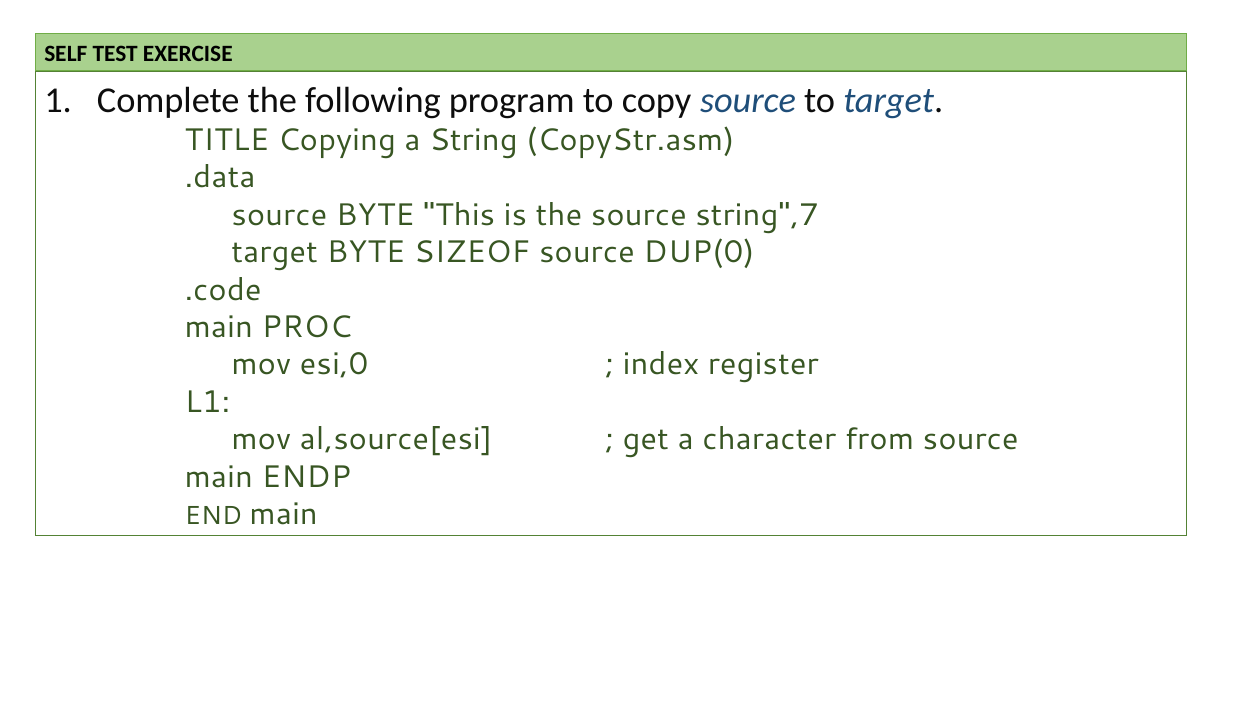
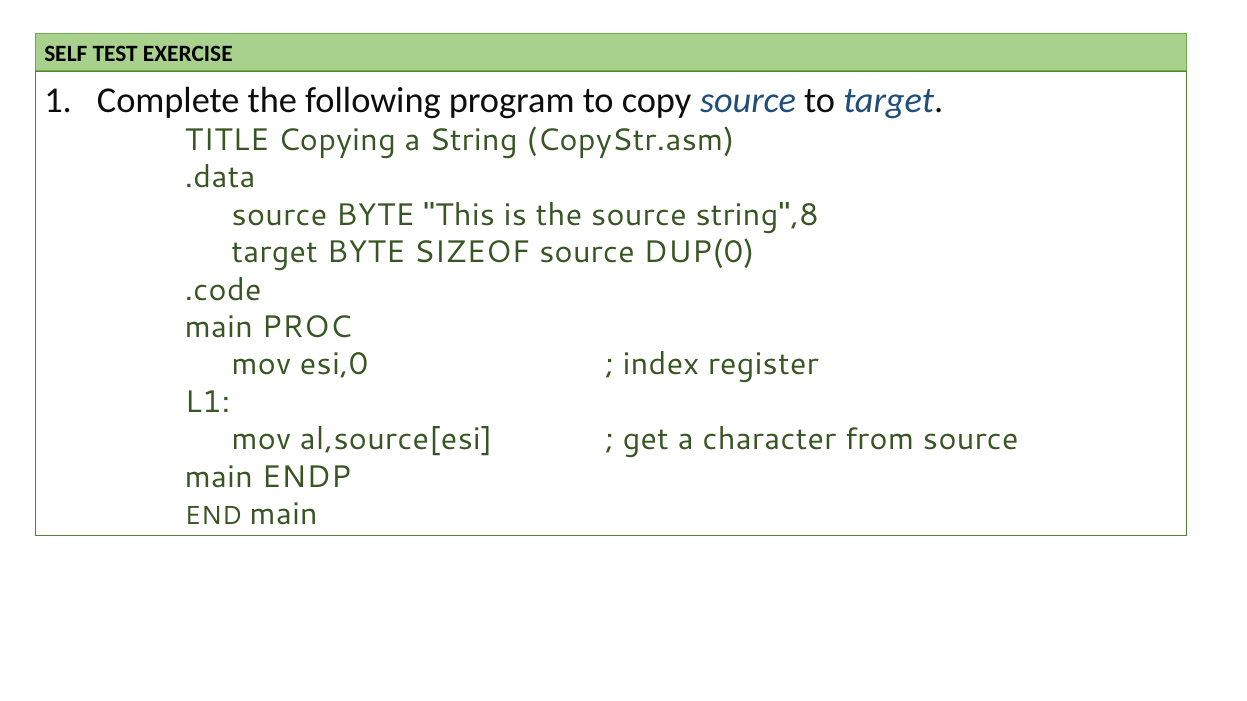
string",7: string",7 -> string",8
